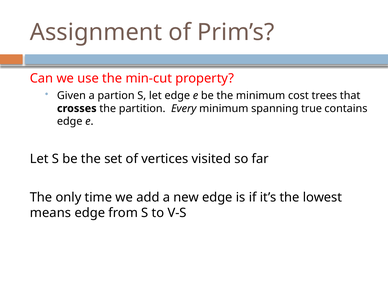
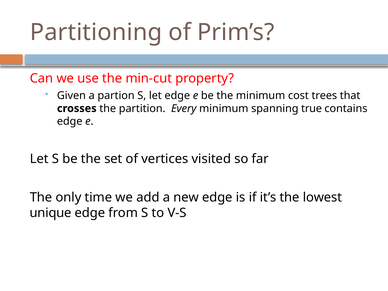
Assignment: Assignment -> Partitioning
means: means -> unique
